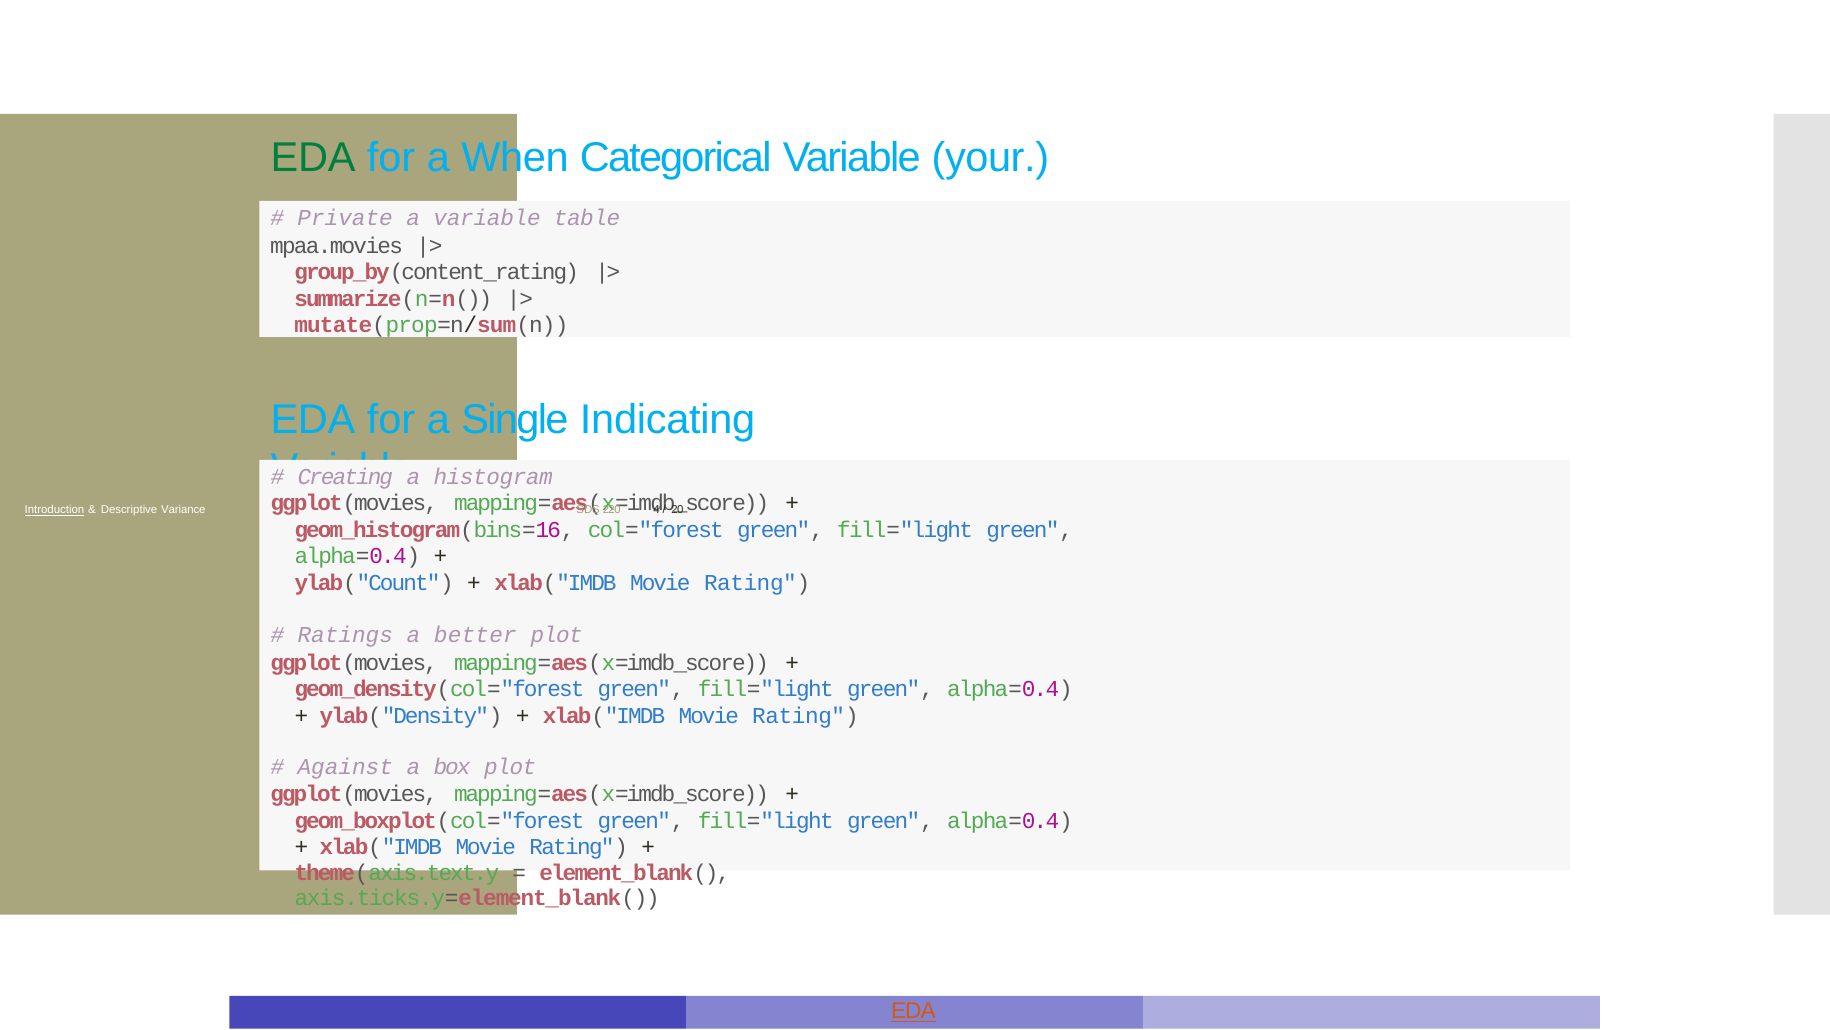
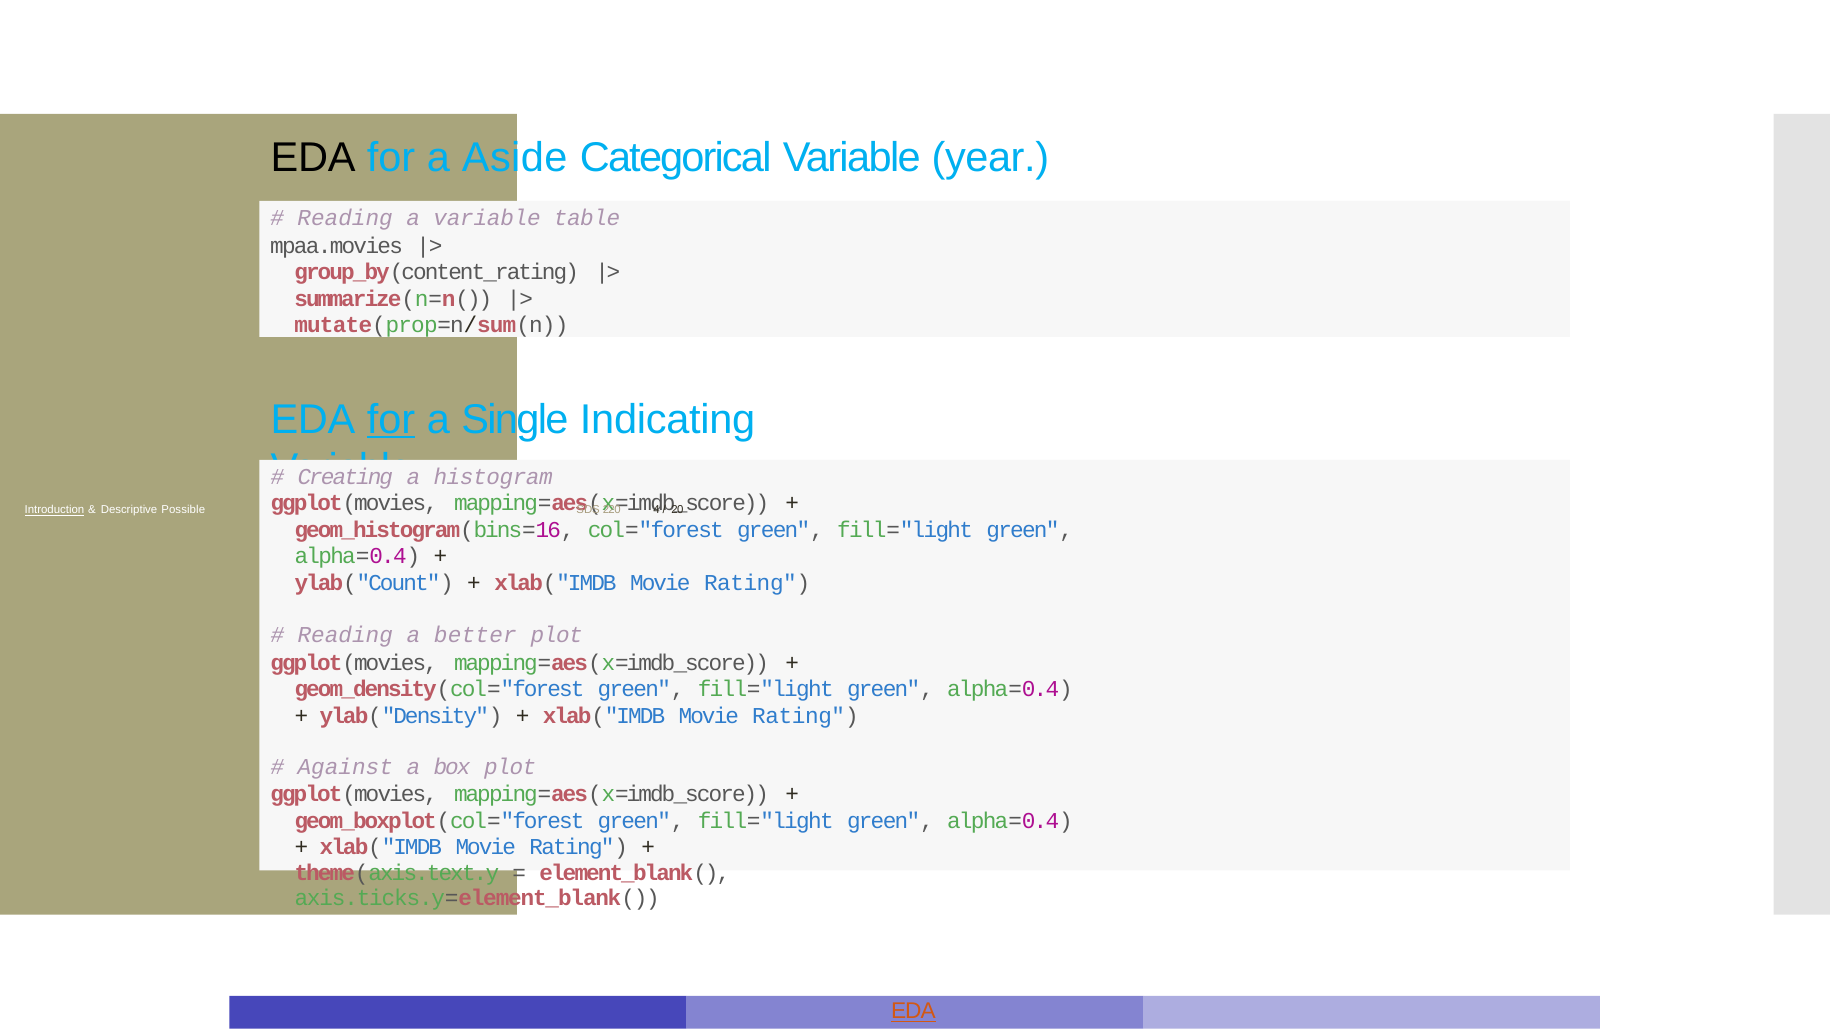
EDA at (313, 158) colour: green -> black
When: When -> Aside
your: your -> year
Private at (345, 218): Private -> Reading
for at (391, 419) underline: none -> present
Variance: Variance -> Possible
Ratings at (345, 635): Ratings -> Reading
